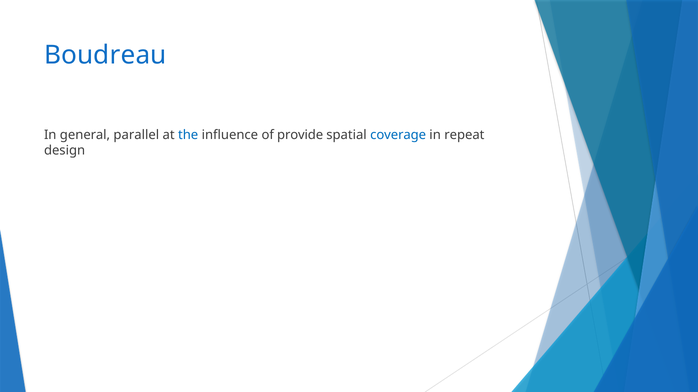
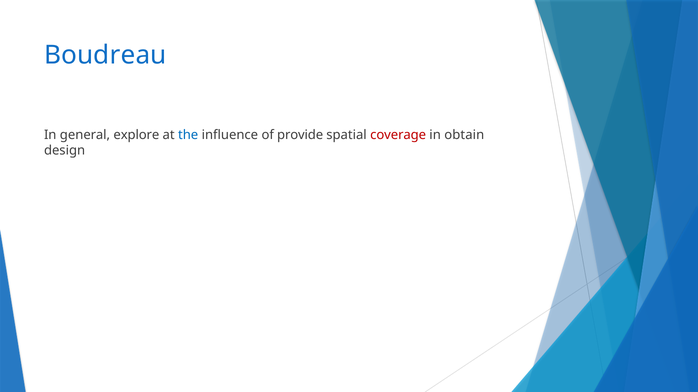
parallel: parallel -> explore
coverage colour: blue -> red
repeat: repeat -> obtain
